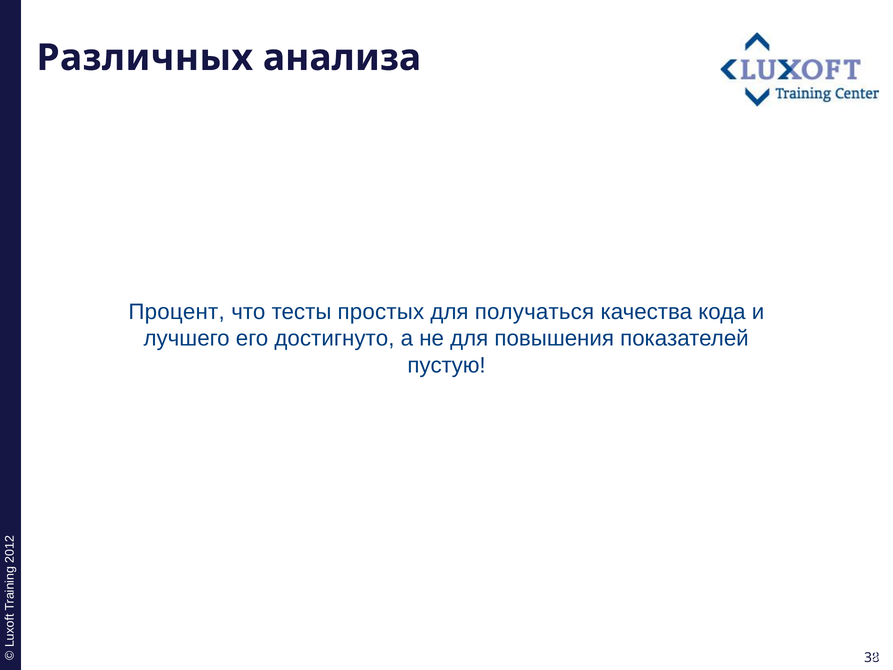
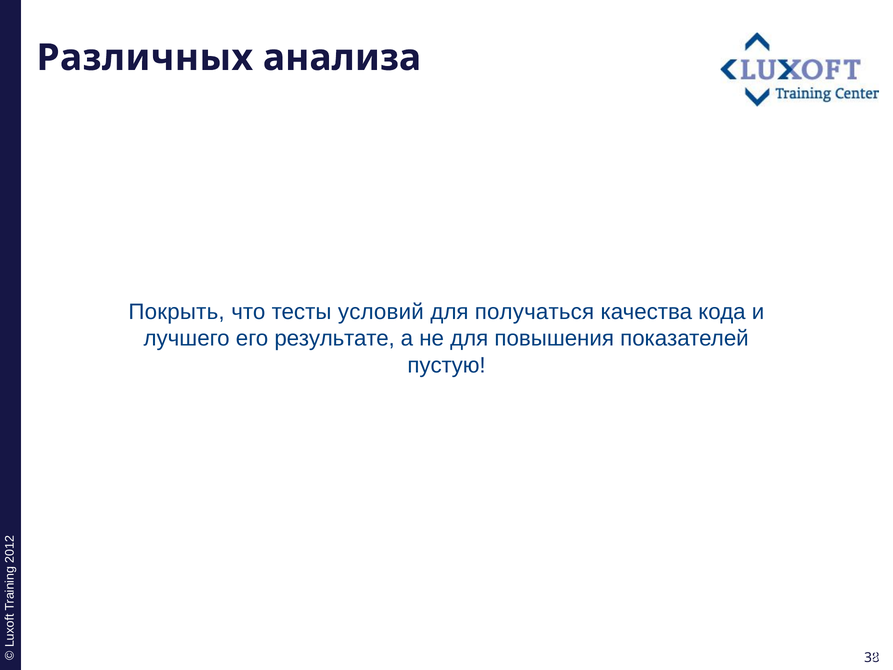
Процент: Процент -> Покрыть
простых: простых -> условий
достигнуто: достигнуто -> результате
